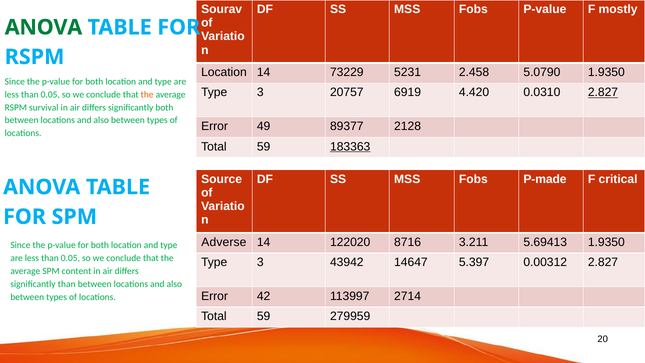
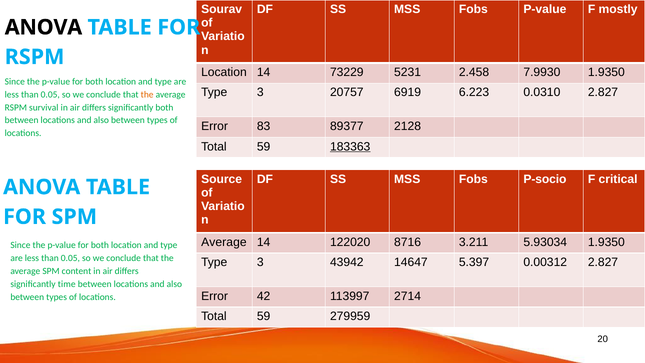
ANOVA at (43, 27) colour: green -> black
5.0790: 5.0790 -> 7.9930
4.420: 4.420 -> 6.223
2.827 at (603, 92) underline: present -> none
49: 49 -> 83
P-made: P-made -> P-socio
Adverse at (224, 242): Adverse -> Average
5.69413: 5.69413 -> 5.93034
significantly than: than -> time
